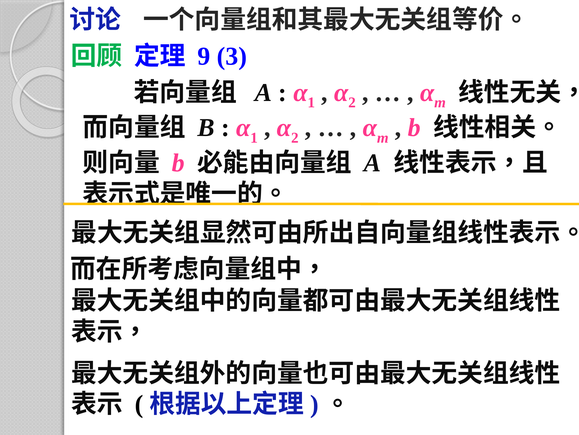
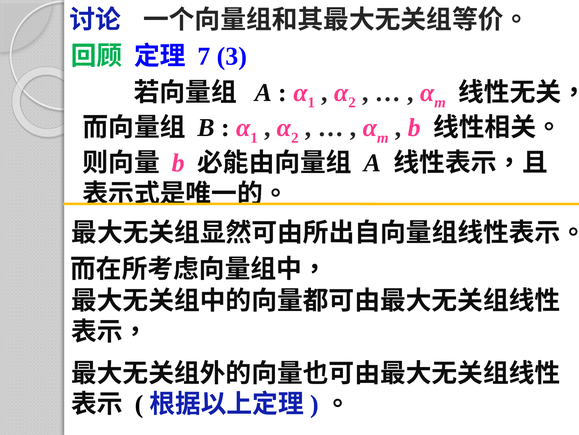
9: 9 -> 7
